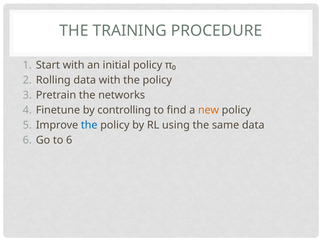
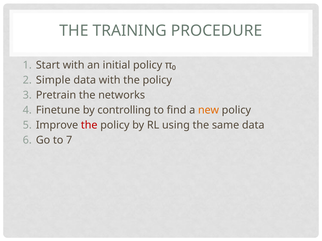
Rolling: Rolling -> Simple
the at (89, 125) colour: blue -> red
to 6: 6 -> 7
